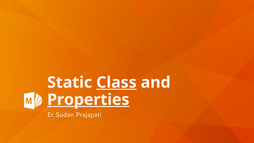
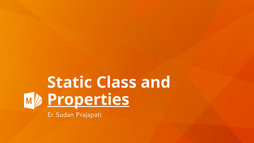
Class underline: present -> none
